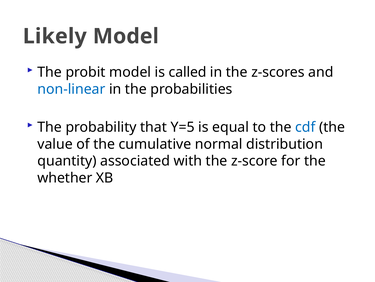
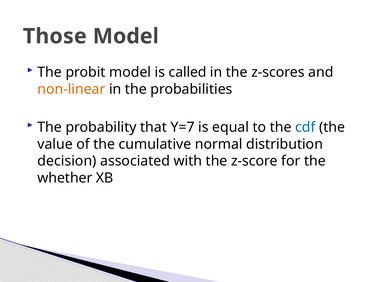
Likely: Likely -> Those
non-linear colour: blue -> orange
Y=5: Y=5 -> Y=7
quantity: quantity -> decision
